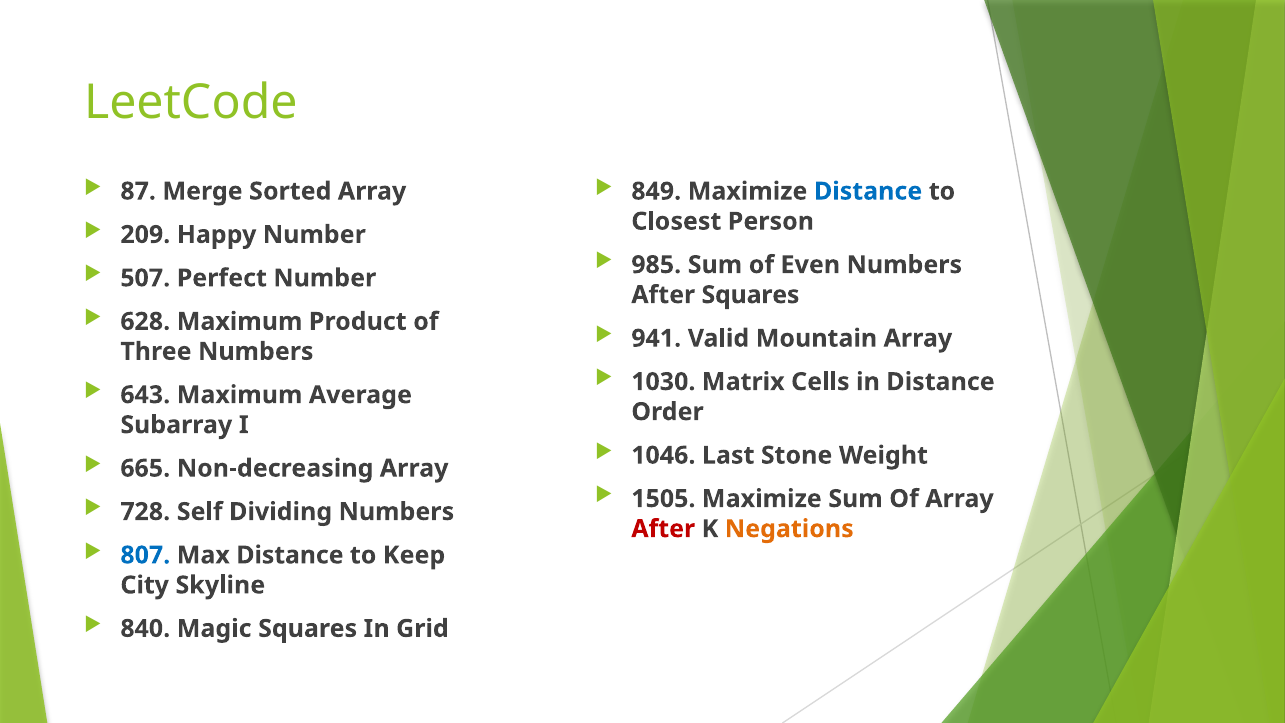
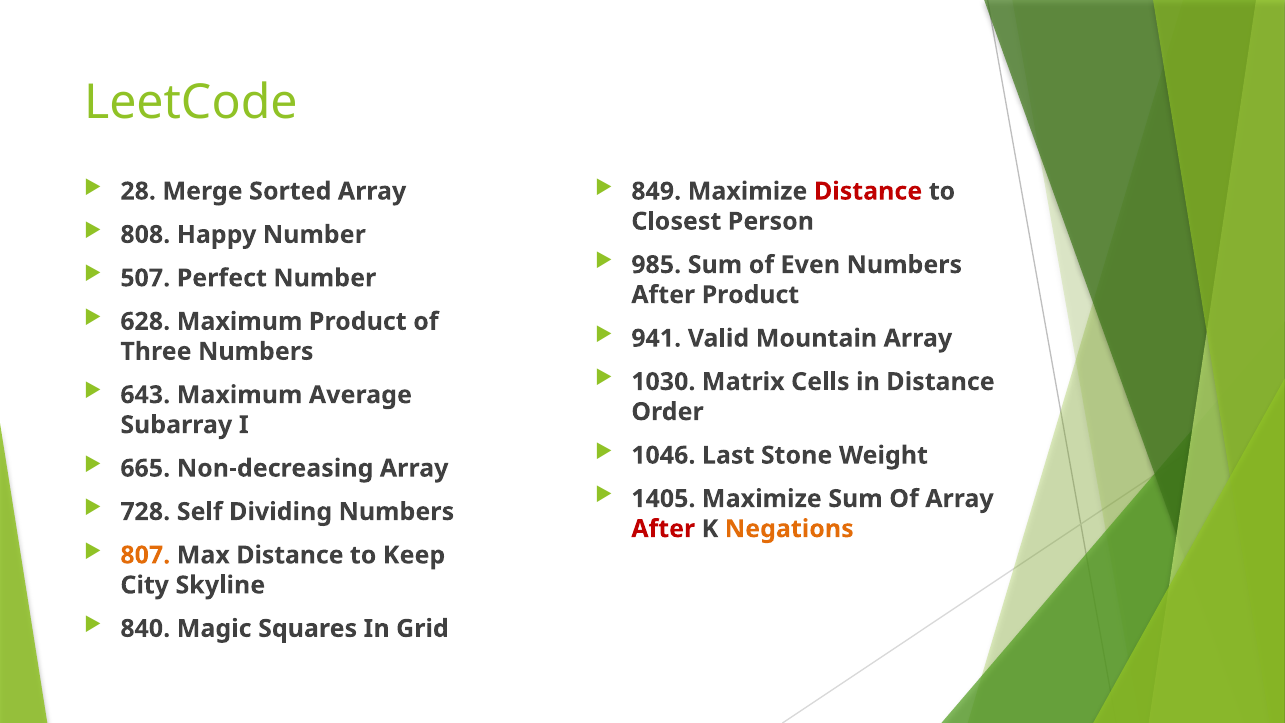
87: 87 -> 28
Distance at (868, 191) colour: blue -> red
209: 209 -> 808
After Squares: Squares -> Product
1505: 1505 -> 1405
807 colour: blue -> orange
